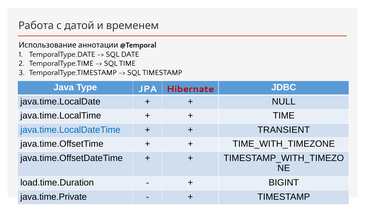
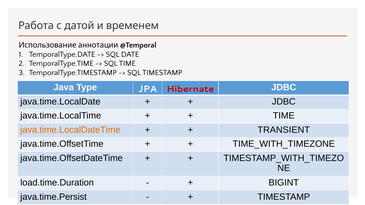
NULL at (284, 102): NULL -> JDBC
java.time.LocalDateTime colour: blue -> orange
java.time.Private: java.time.Private -> java.time.Persist
